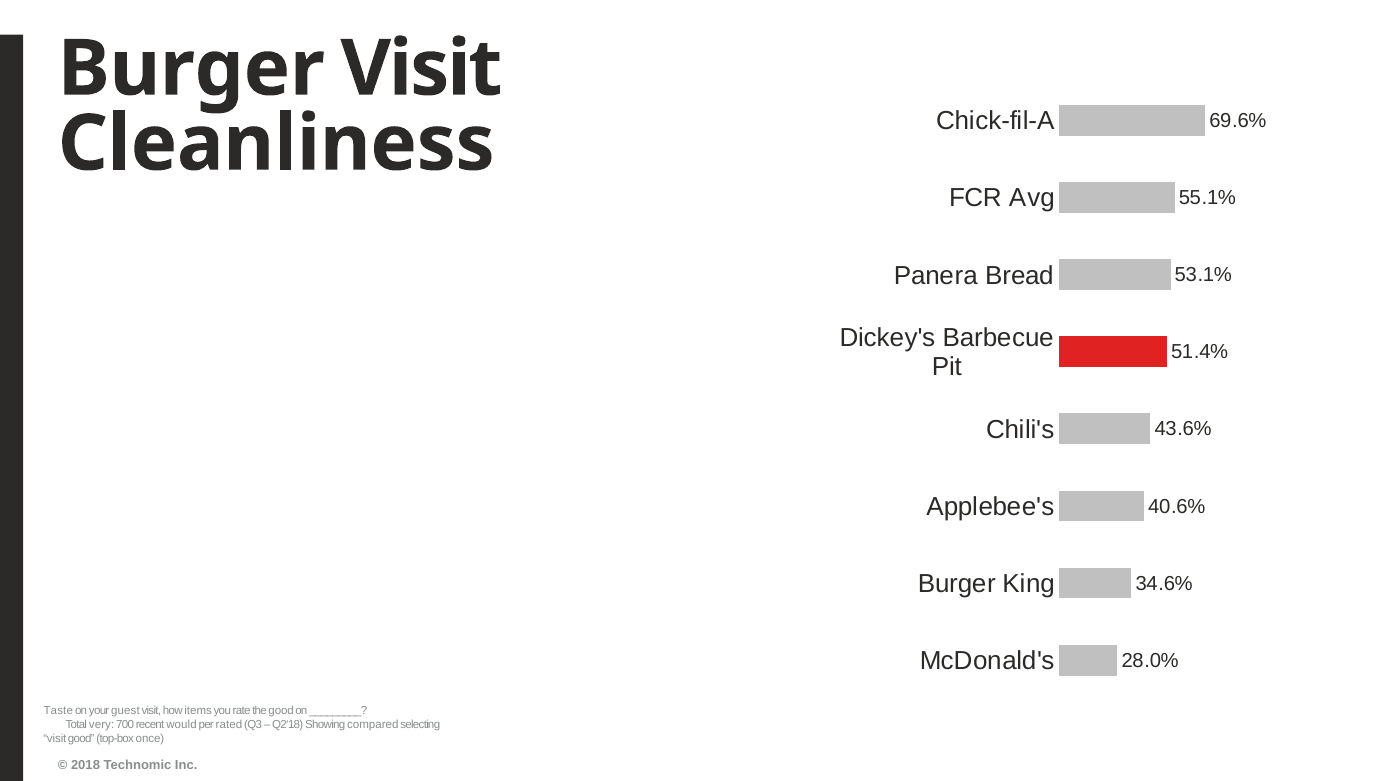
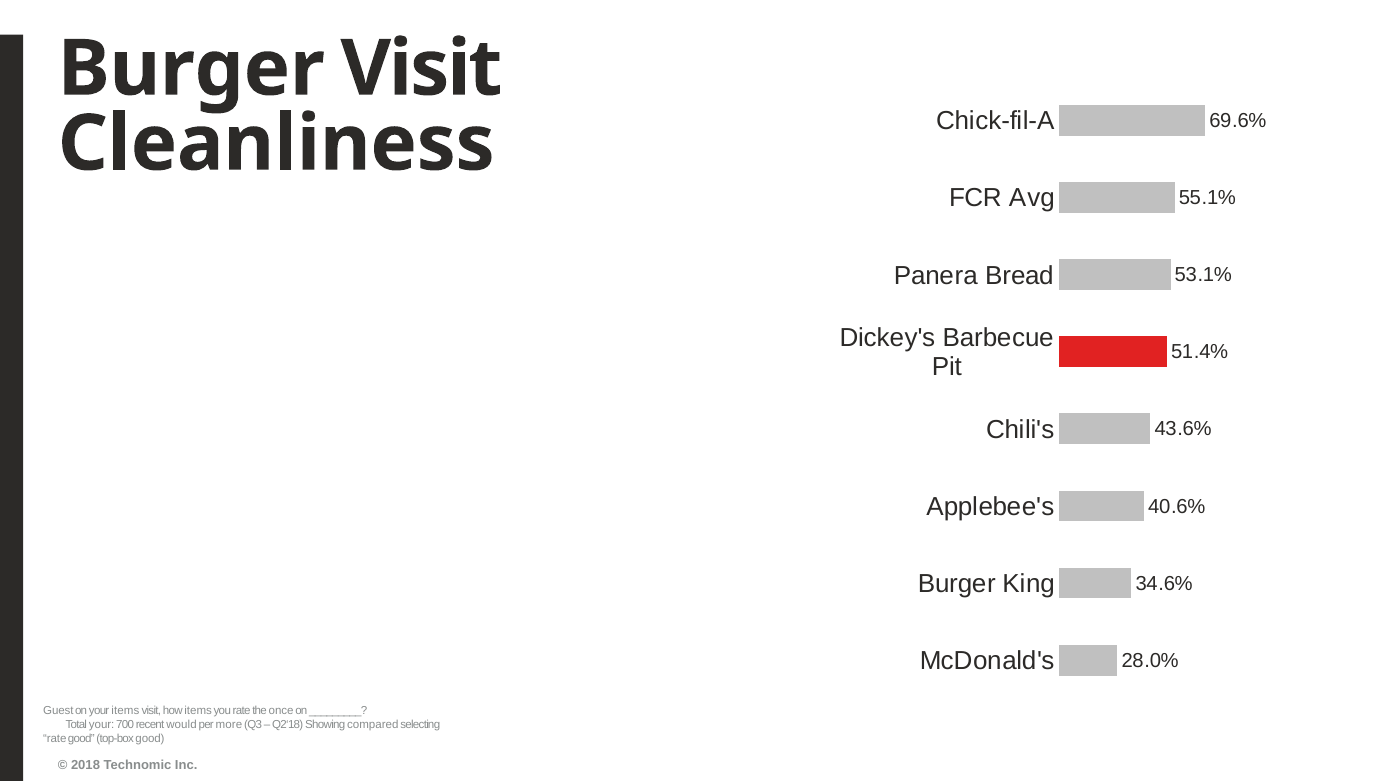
Taste: Taste -> Guest
your guest: guest -> items
the good: good -> once
Total very: very -> your
rated: rated -> more
visit at (55, 739): visit -> rate
top-box once: once -> good
